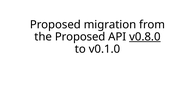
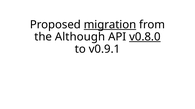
migration underline: none -> present
the Proposed: Proposed -> Although
v0.1.0: v0.1.0 -> v0.9.1
